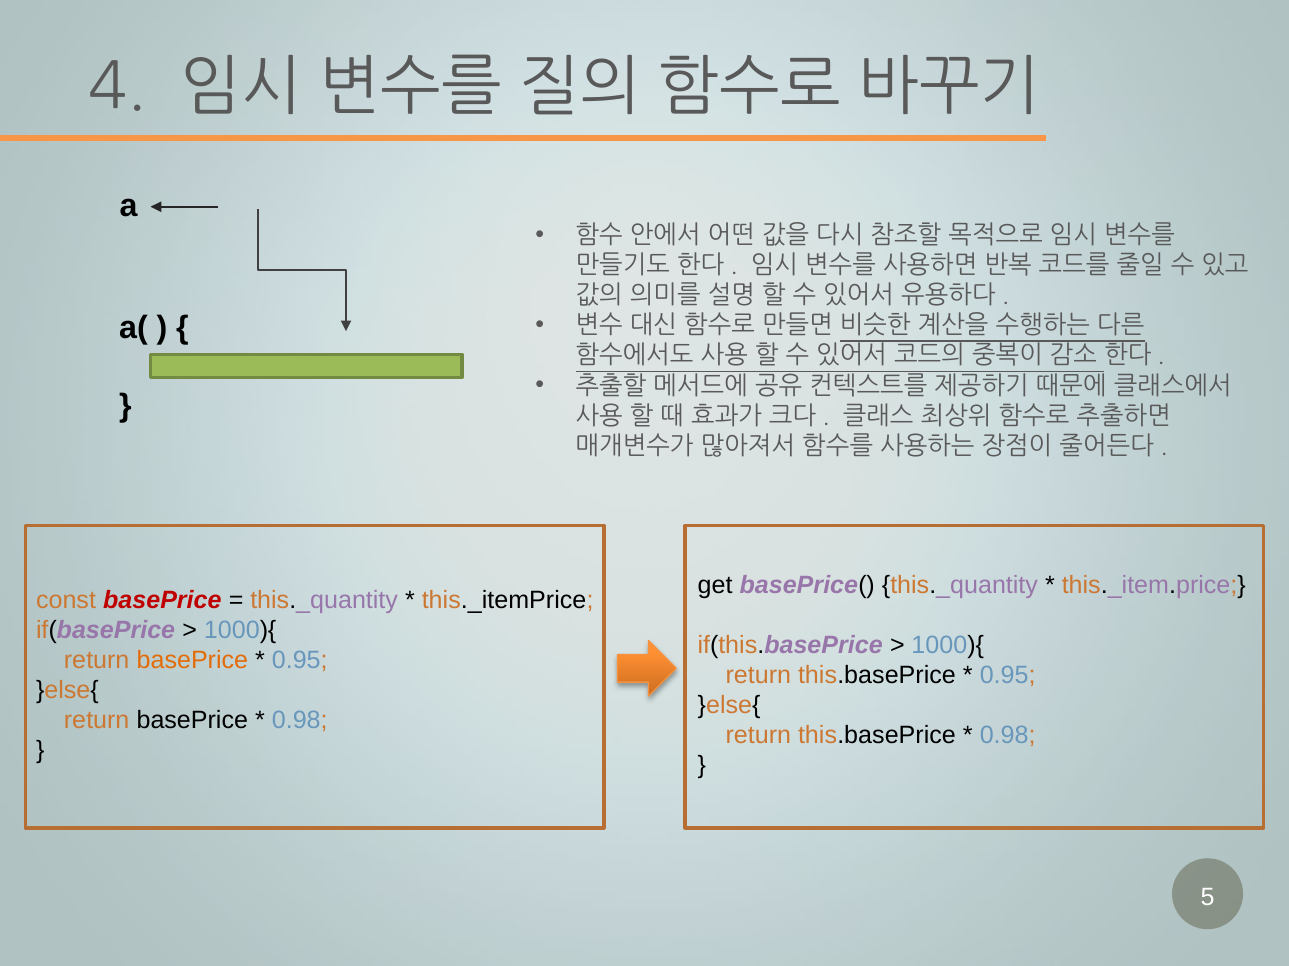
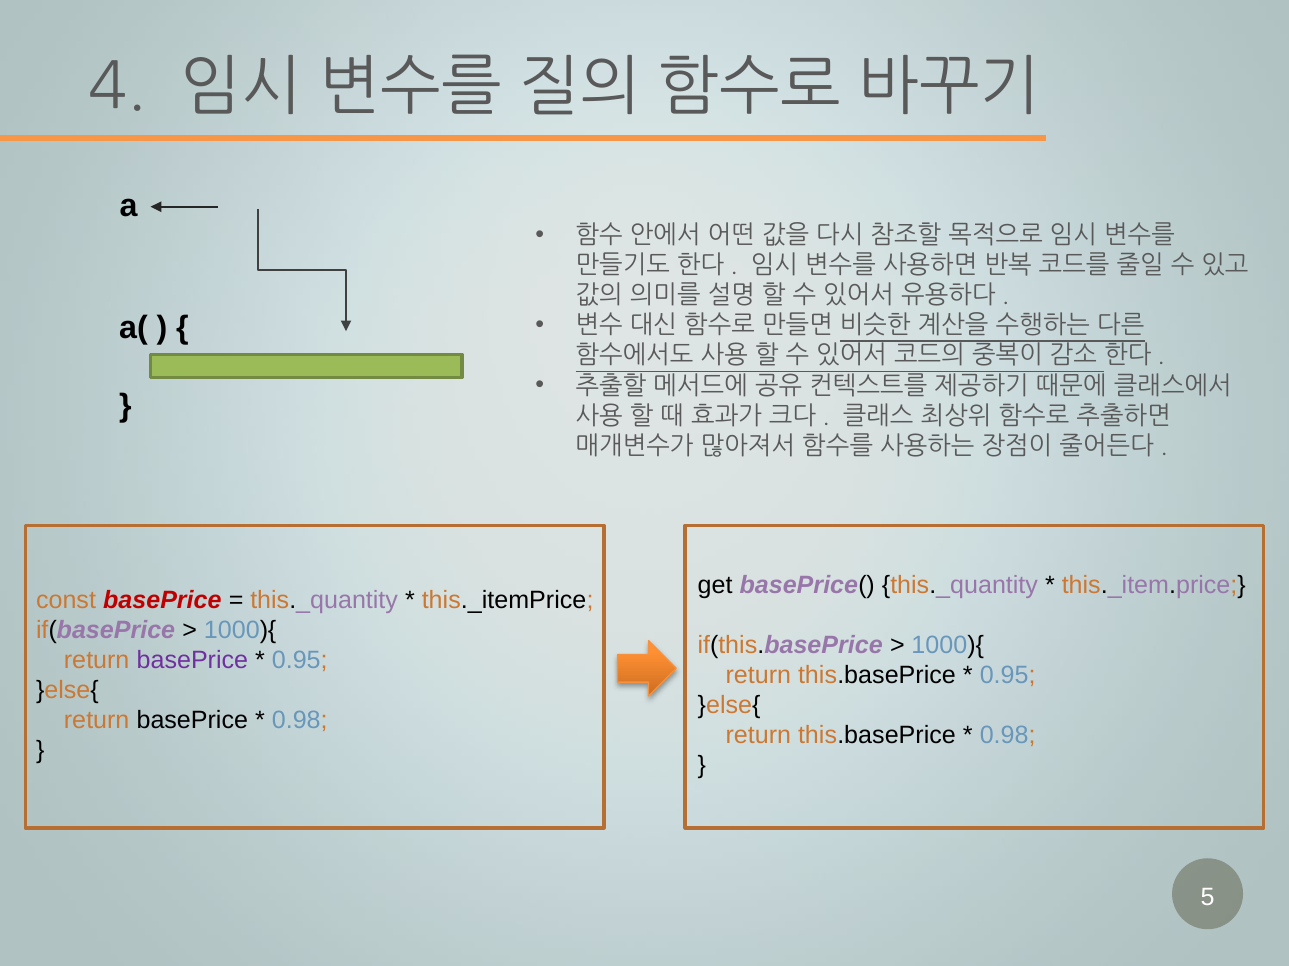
basePrice at (192, 661) colour: orange -> purple
